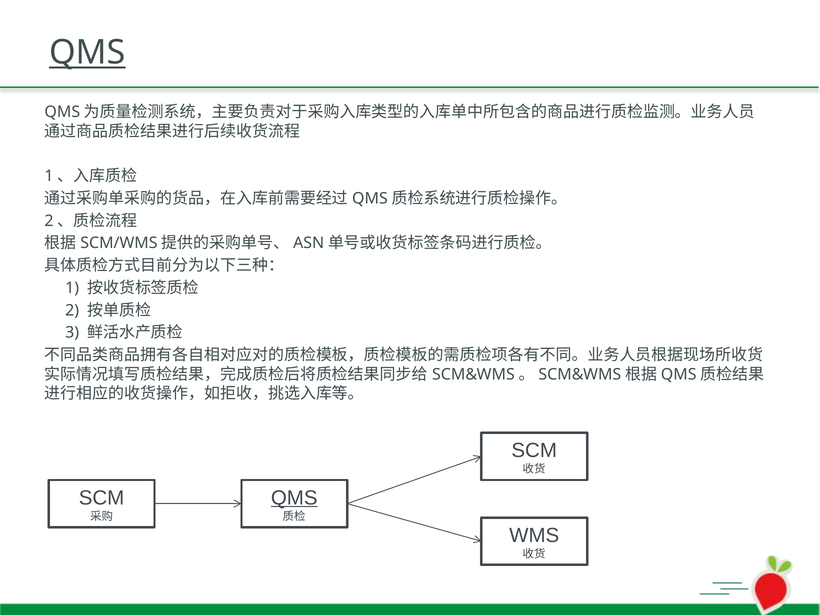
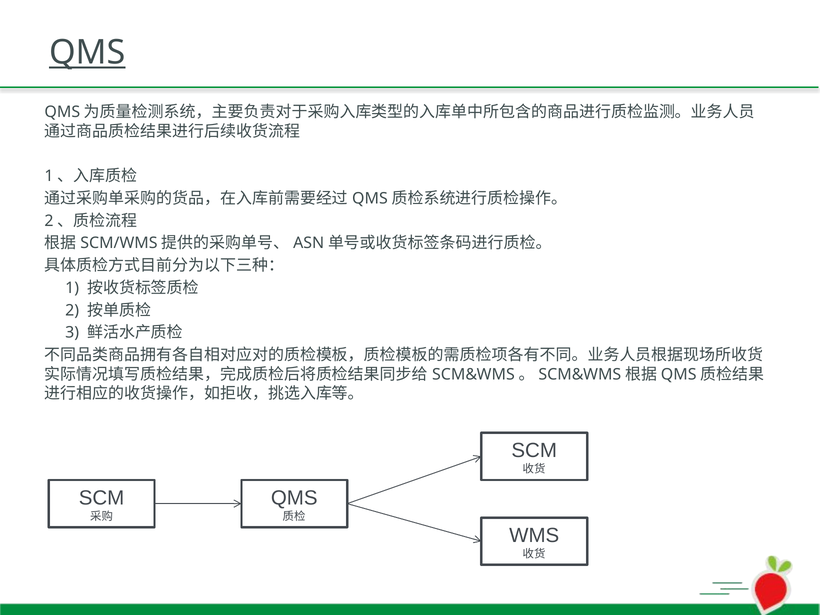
QMS at (294, 498) underline: present -> none
